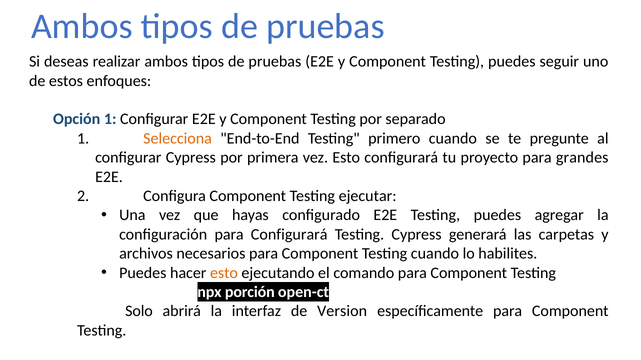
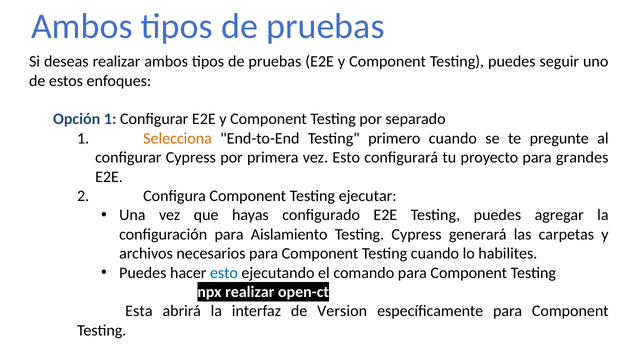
para Configurará: Configurará -> Aislamiento
esto at (224, 273) colour: orange -> blue
npx porción: porción -> realizar
Solo: Solo -> Esta
